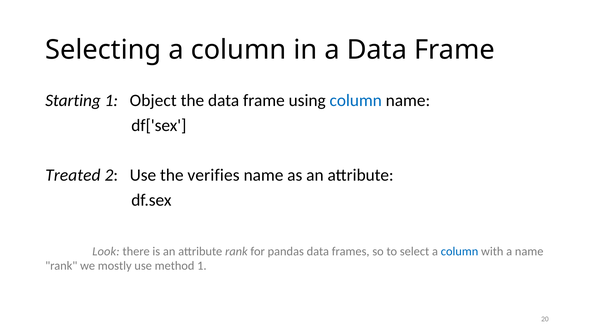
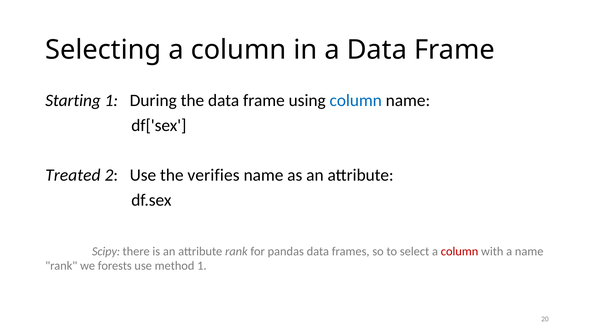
Object: Object -> During
Look: Look -> Scipy
column at (460, 251) colour: blue -> red
mostly: mostly -> forests
